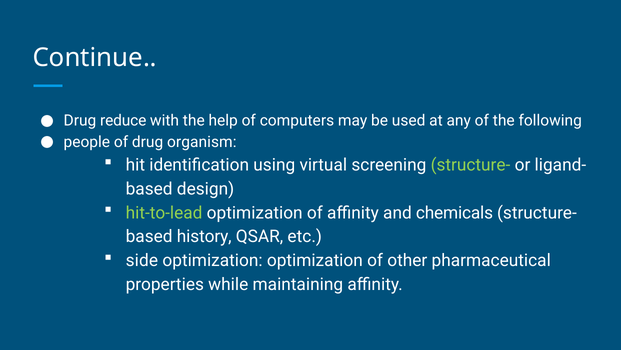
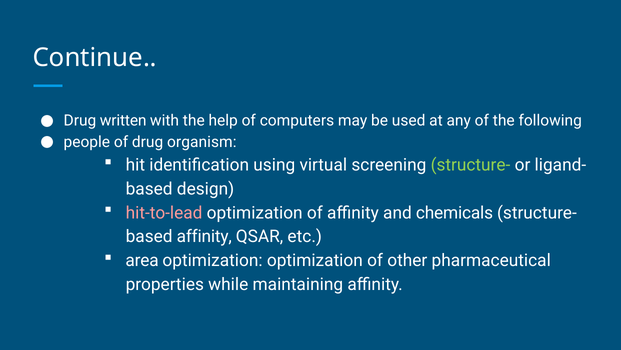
reduce: reduce -> written
hit-to-lead colour: light green -> pink
history at (204, 236): history -> affinity
side: side -> area
